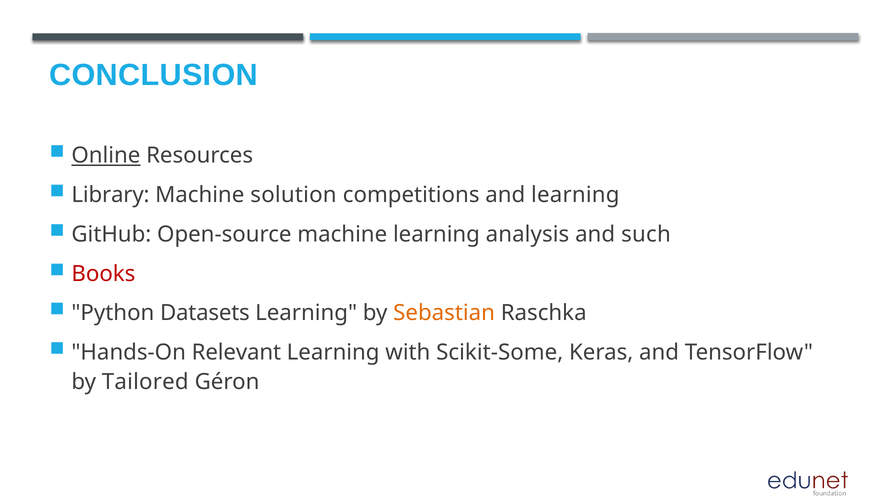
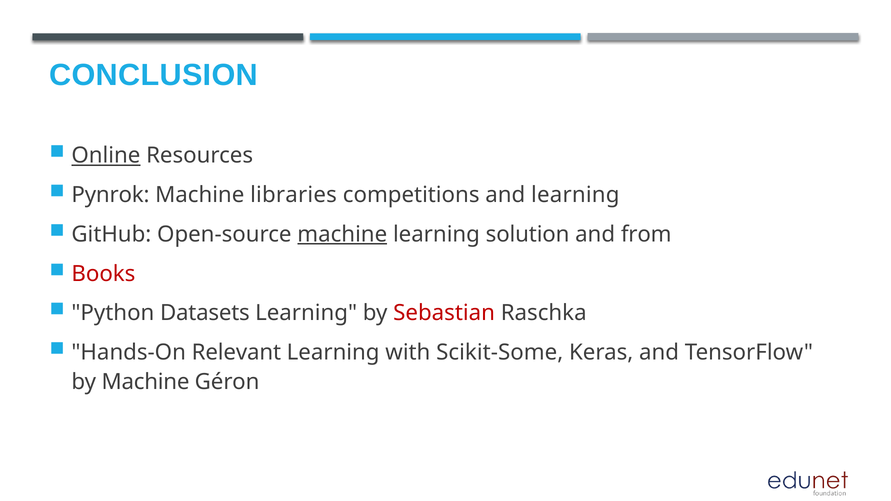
Library: Library -> Pynrok
solution: solution -> libraries
machine at (342, 234) underline: none -> present
analysis: analysis -> solution
such: such -> from
Sebastian colour: orange -> red
by Tailored: Tailored -> Machine
